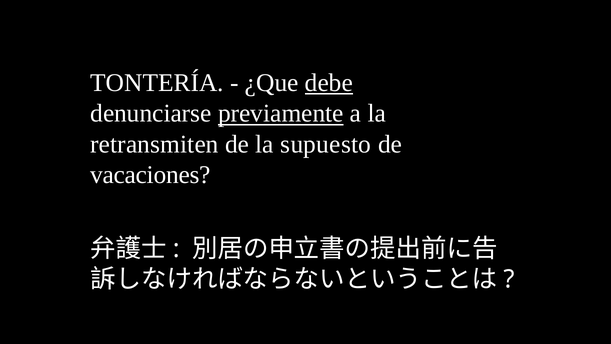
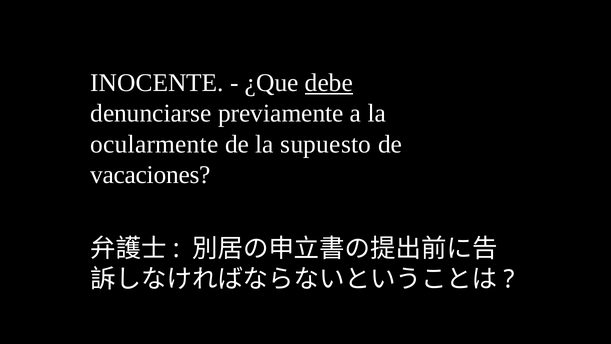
TONTERÍA: TONTERÍA -> INOCENTE
previamente underline: present -> none
retransmiten: retransmiten -> ocularmente
